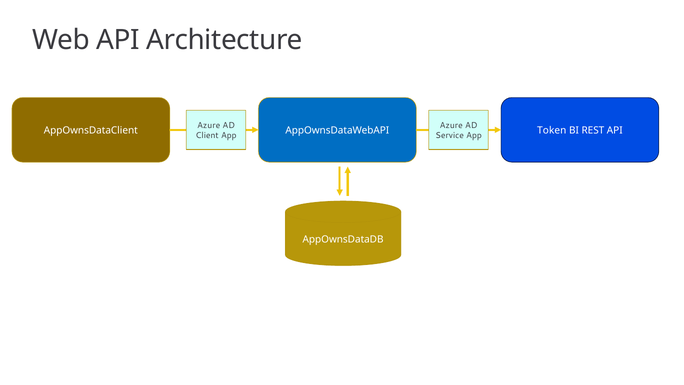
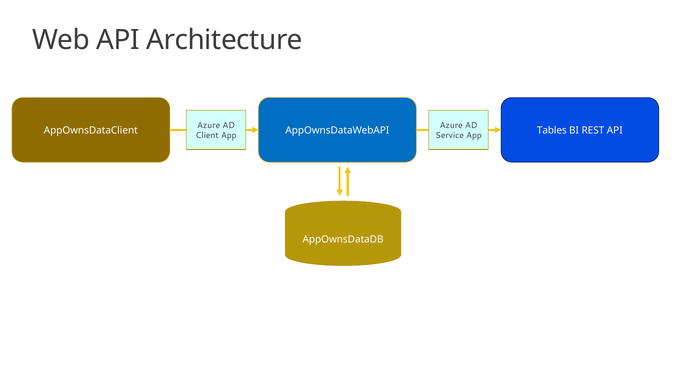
Token: Token -> Tables
